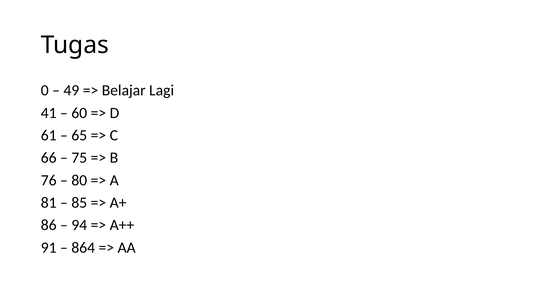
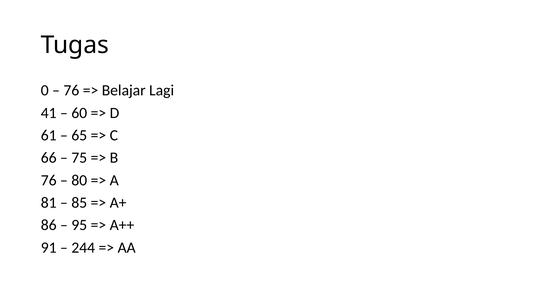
49 at (71, 90): 49 -> 76
94: 94 -> 95
864: 864 -> 244
